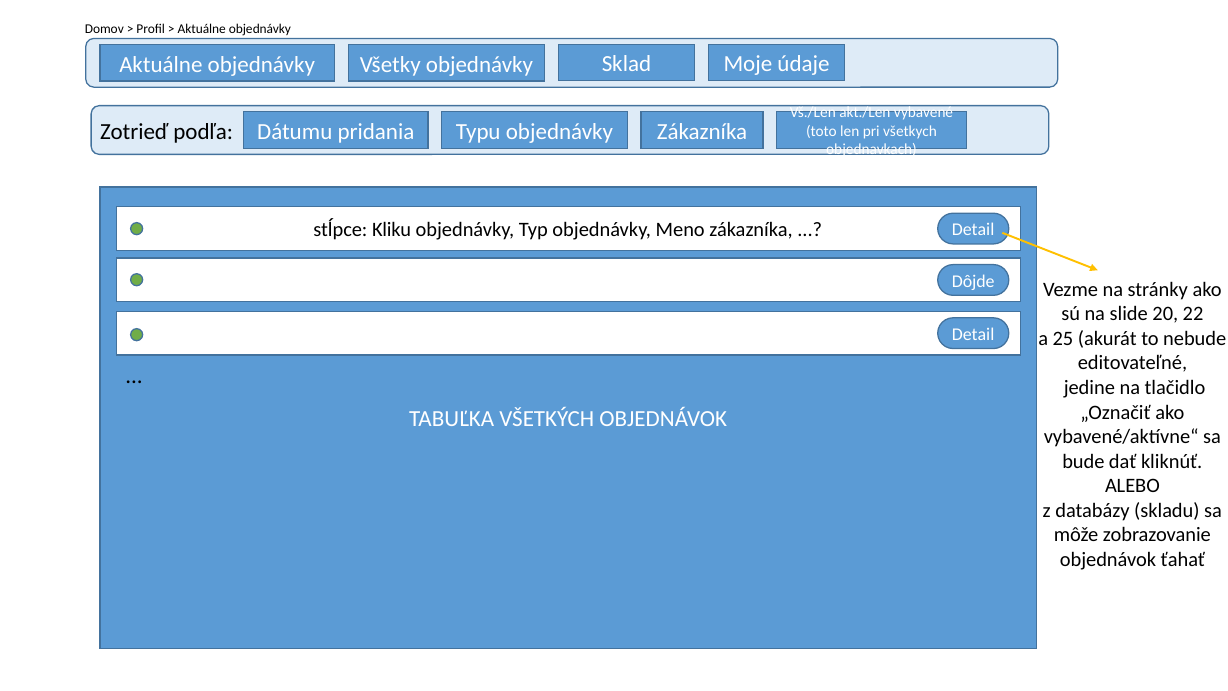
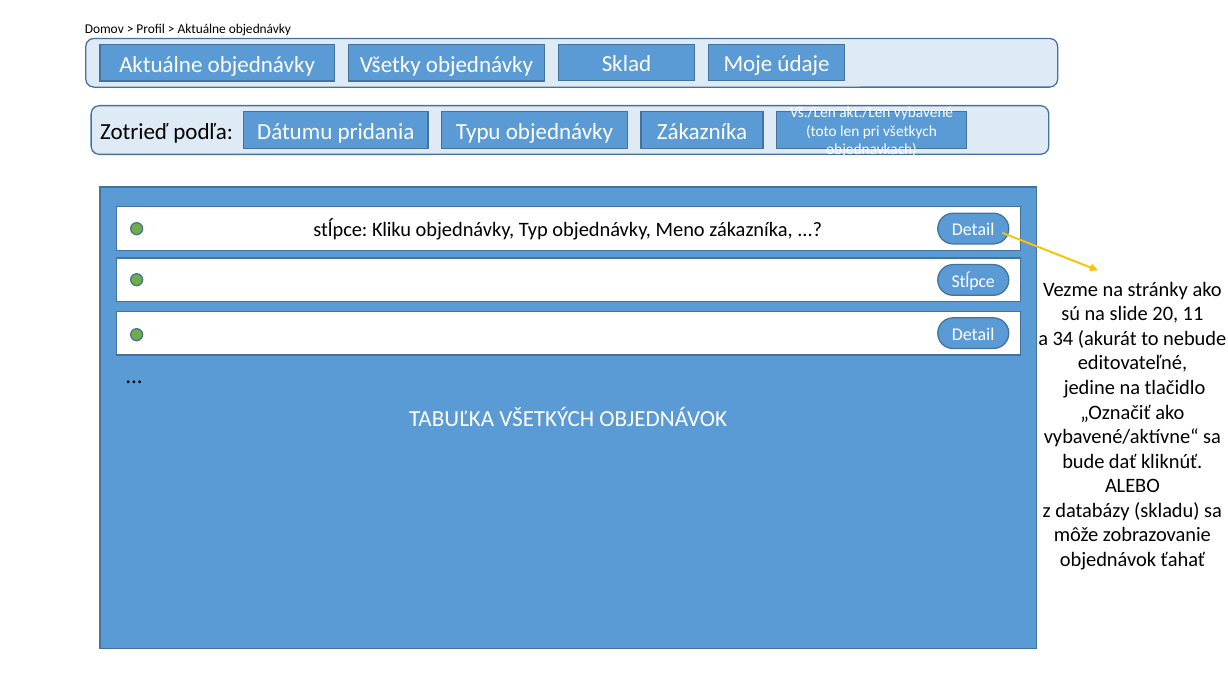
Dôjde at (973, 281): Dôjde -> Stĺpce
22: 22 -> 11
25: 25 -> 34
